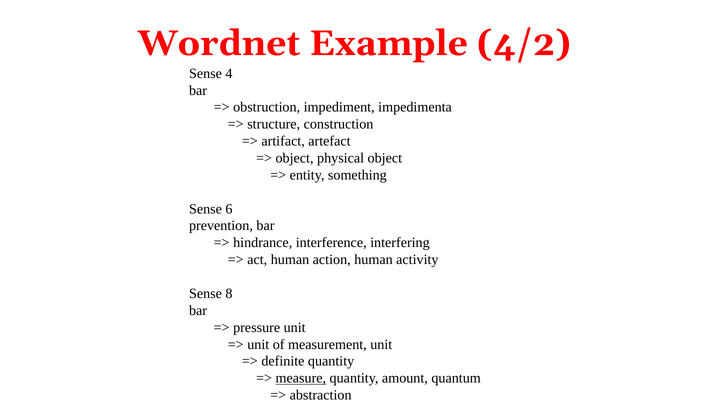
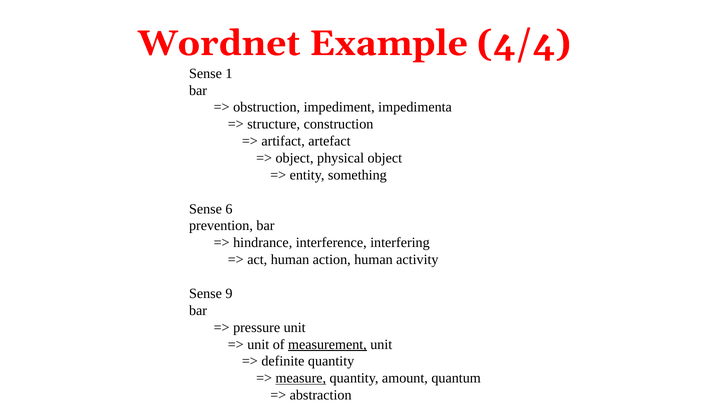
4/2: 4/2 -> 4/4
4: 4 -> 1
8: 8 -> 9
measurement underline: none -> present
